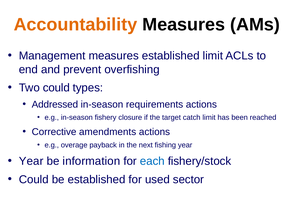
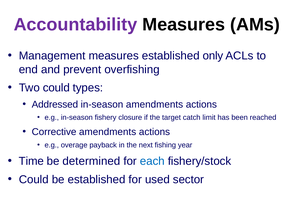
Accountability colour: orange -> purple
established limit: limit -> only
in-season requirements: requirements -> amendments
Year at (31, 161): Year -> Time
information: information -> determined
